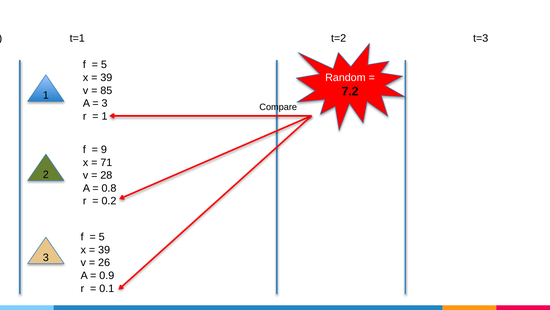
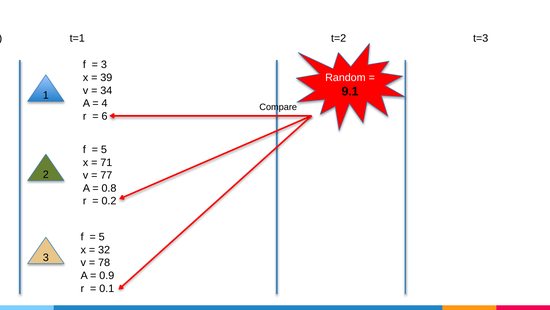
5 at (104, 65): 5 -> 3
85: 85 -> 34
7.2: 7.2 -> 9.1
3 at (105, 103): 3 -> 4
1 at (104, 116): 1 -> 6
9 at (104, 149): 9 -> 5
28: 28 -> 77
39 at (104, 249): 39 -> 32
26: 26 -> 78
